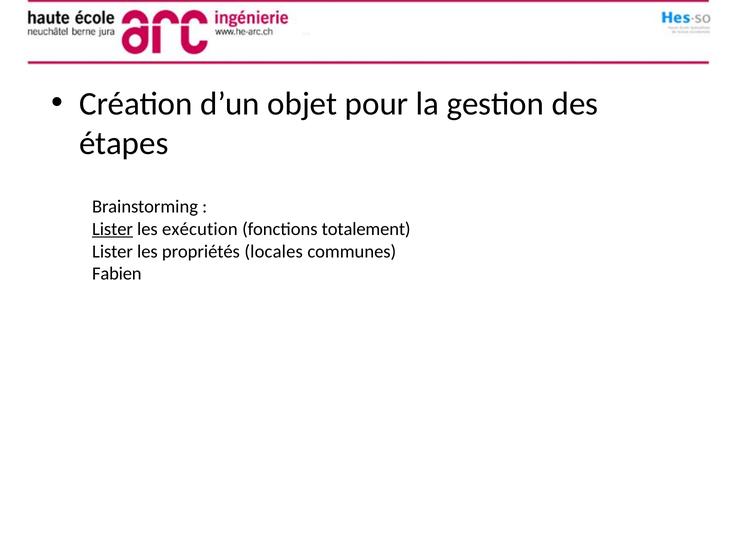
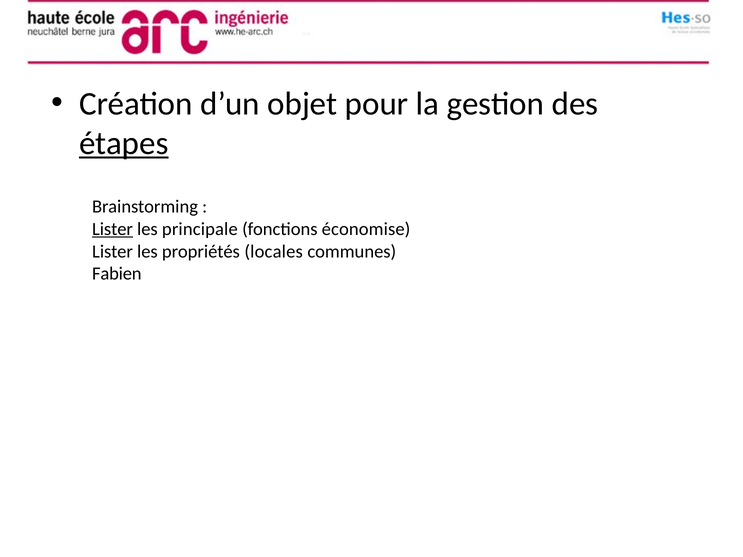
étapes underline: none -> present
exécution: exécution -> principale
totalement: totalement -> économise
